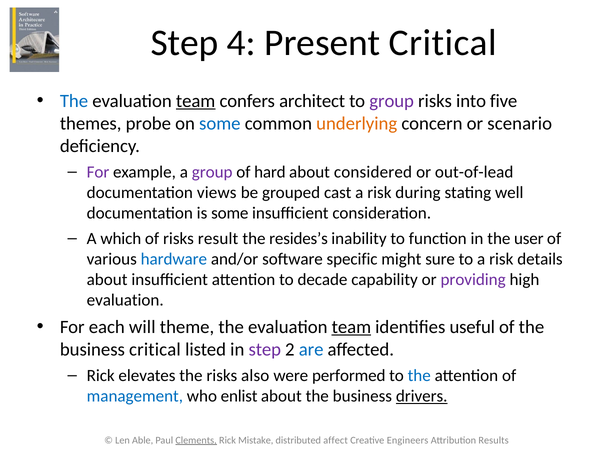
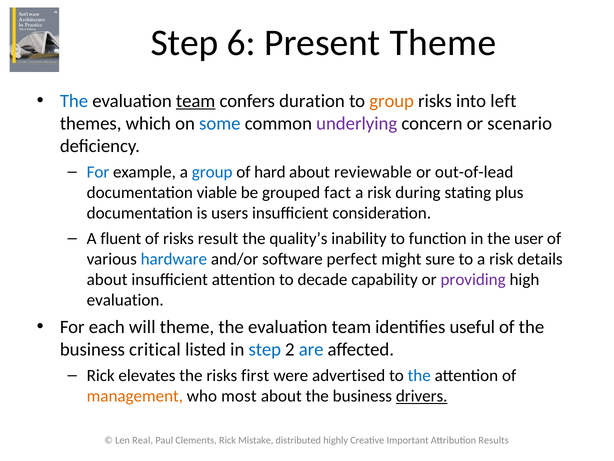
4: 4 -> 6
Present Critical: Critical -> Theme
architect: architect -> duration
group at (392, 101) colour: purple -> orange
five: five -> left
probe: probe -> which
underlying colour: orange -> purple
For at (98, 172) colour: purple -> blue
group at (212, 172) colour: purple -> blue
considered: considered -> reviewable
views: views -> viable
cast: cast -> fact
well: well -> plus
is some: some -> users
which: which -> fluent
resides’s: resides’s -> quality’s
specific: specific -> perfect
team at (351, 327) underline: present -> none
step at (265, 349) colour: purple -> blue
also: also -> first
performed: performed -> advertised
management colour: blue -> orange
enlist: enlist -> most
Able: Able -> Real
Clements underline: present -> none
affect: affect -> highly
Engineers: Engineers -> Important
